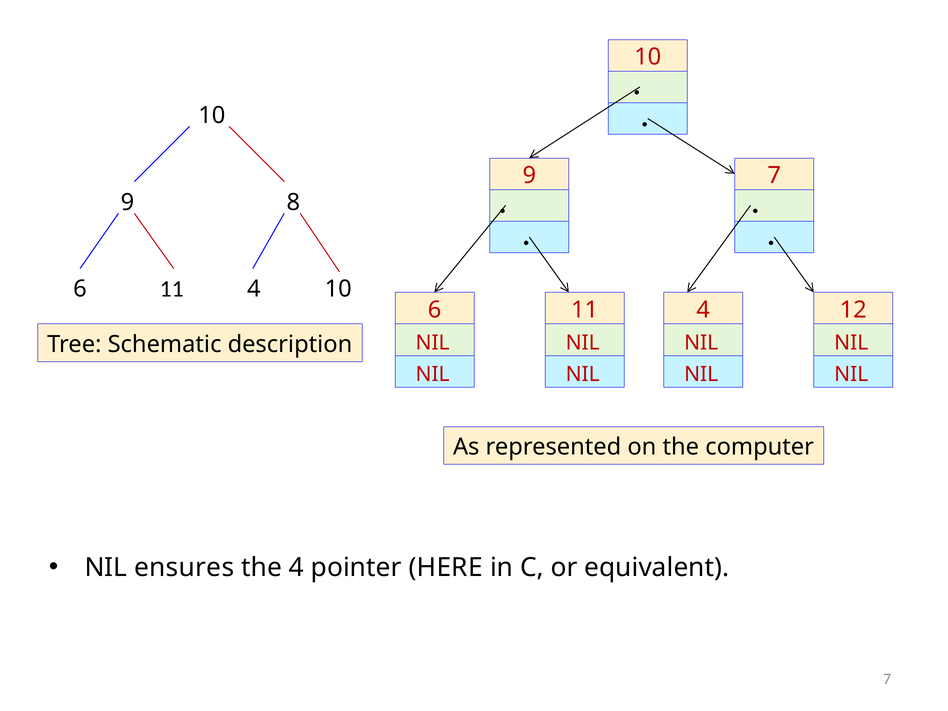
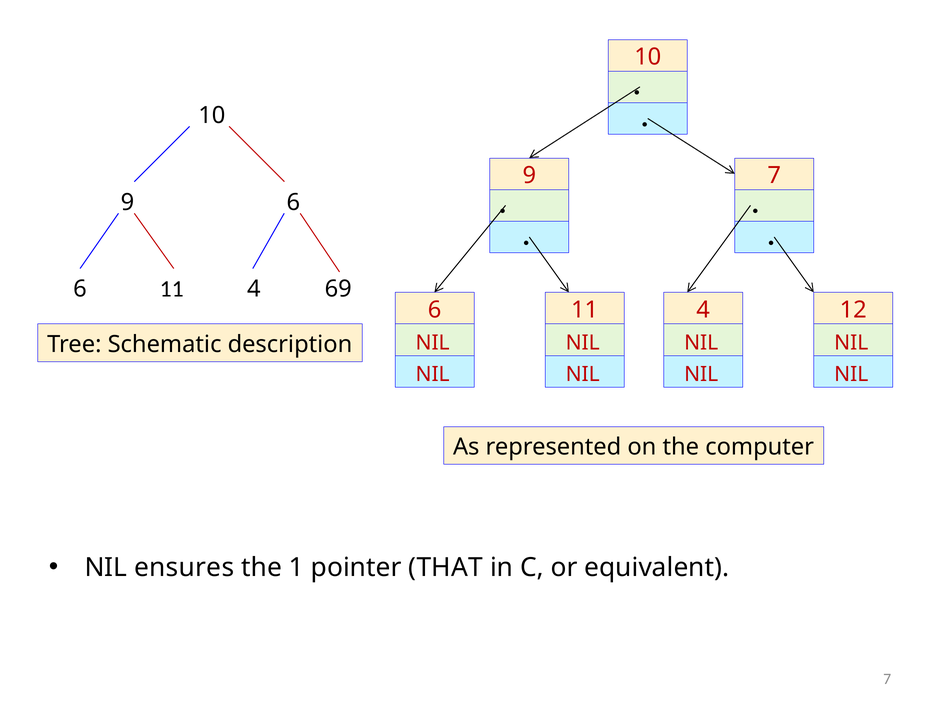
9 8: 8 -> 6
6 10: 10 -> 69
the 4: 4 -> 1
HERE: HERE -> THAT
